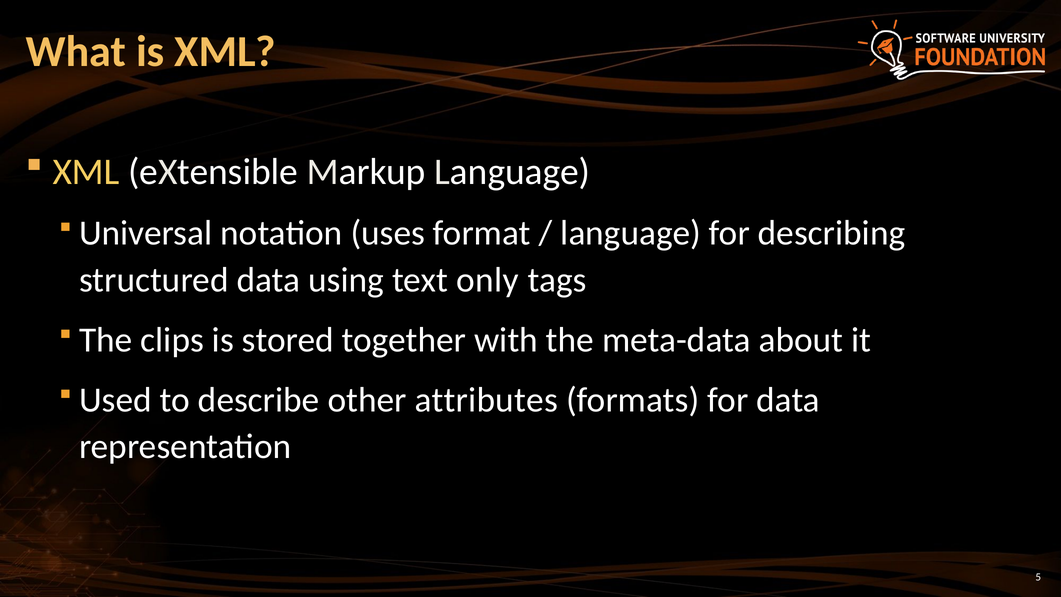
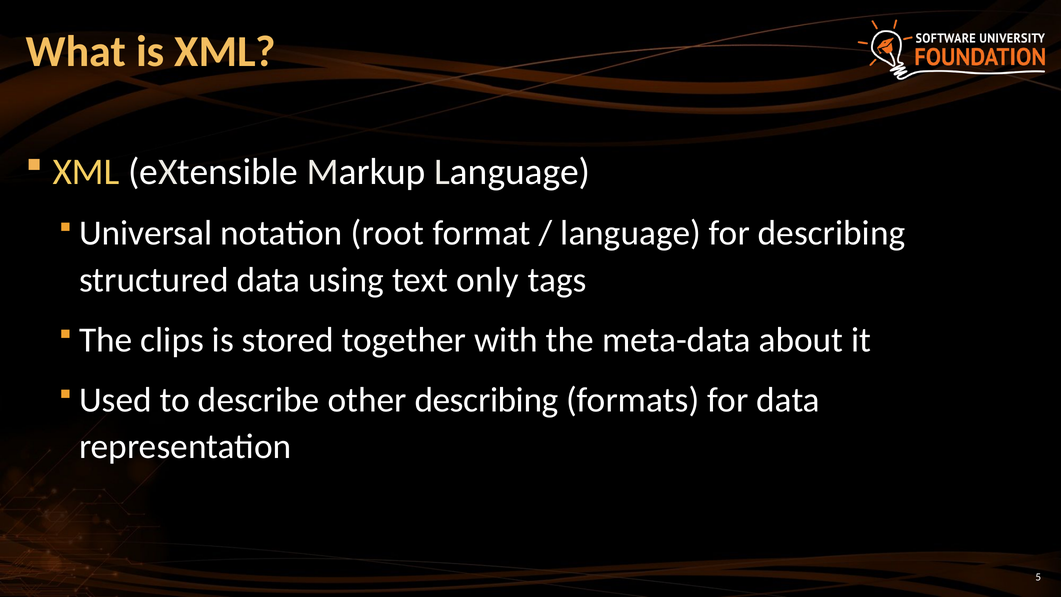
uses: uses -> root
other attributes: attributes -> describing
